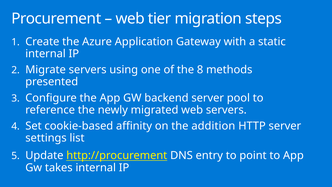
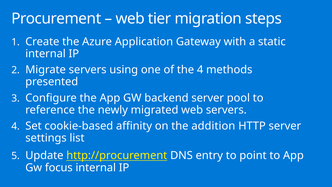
the 8: 8 -> 4
takes: takes -> focus
